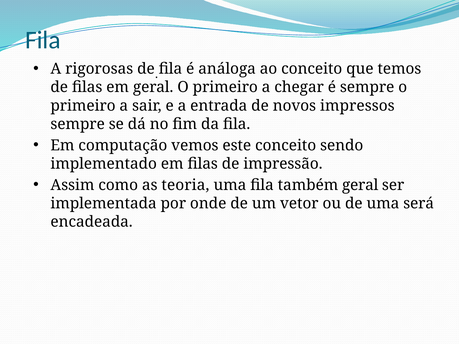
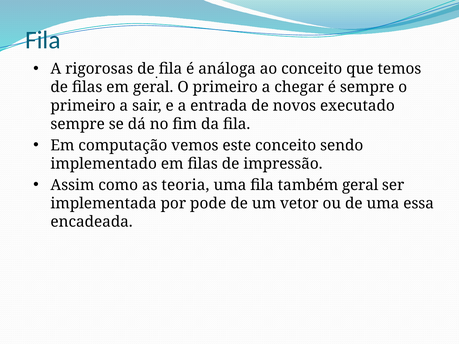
impressos: impressos -> executado
onde: onde -> pode
será: será -> essa
